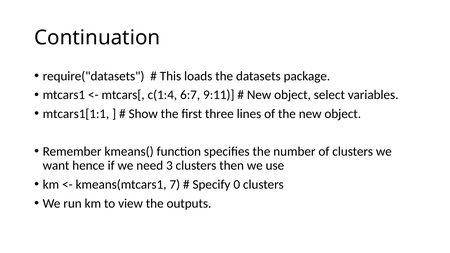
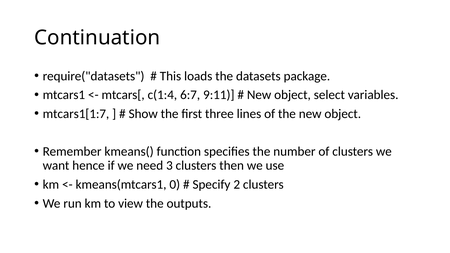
mtcars1[1:1: mtcars1[1:1 -> mtcars1[1:7
7: 7 -> 0
0: 0 -> 2
